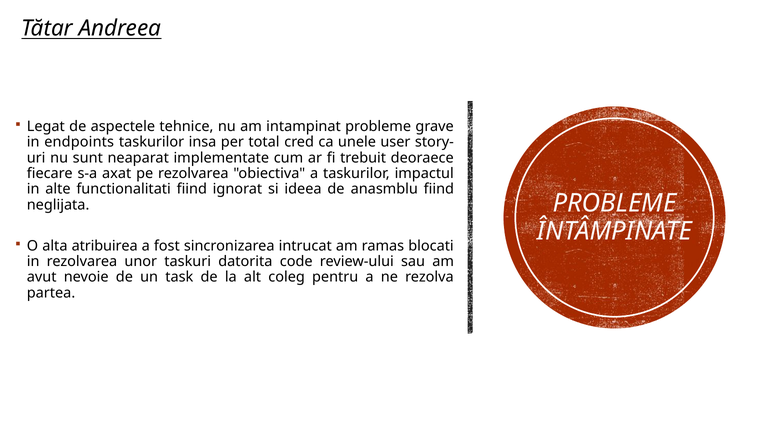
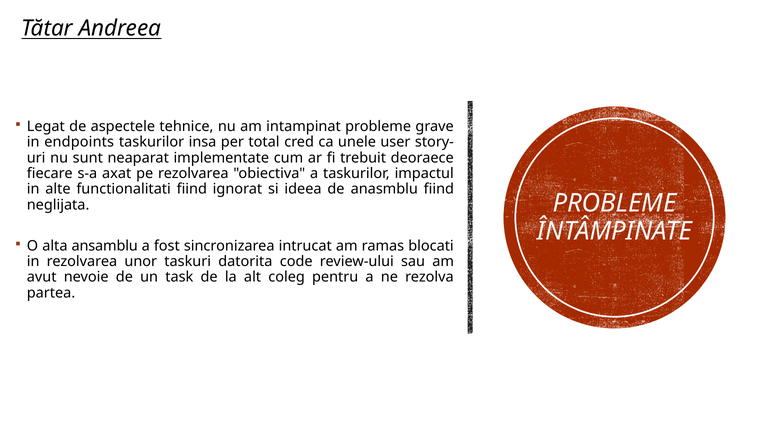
atribuirea: atribuirea -> ansamblu
